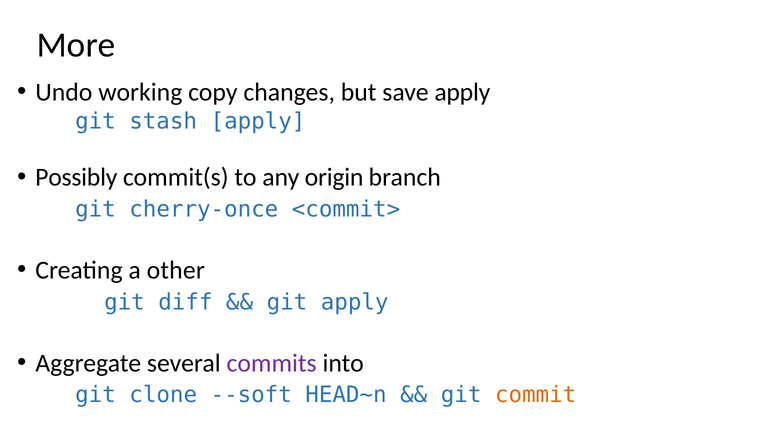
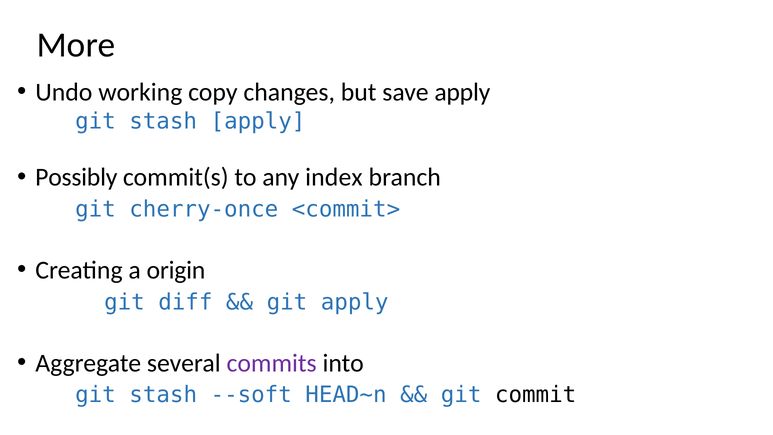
origin: origin -> index
other: other -> origin
clone at (163, 395): clone -> stash
commit colour: orange -> black
